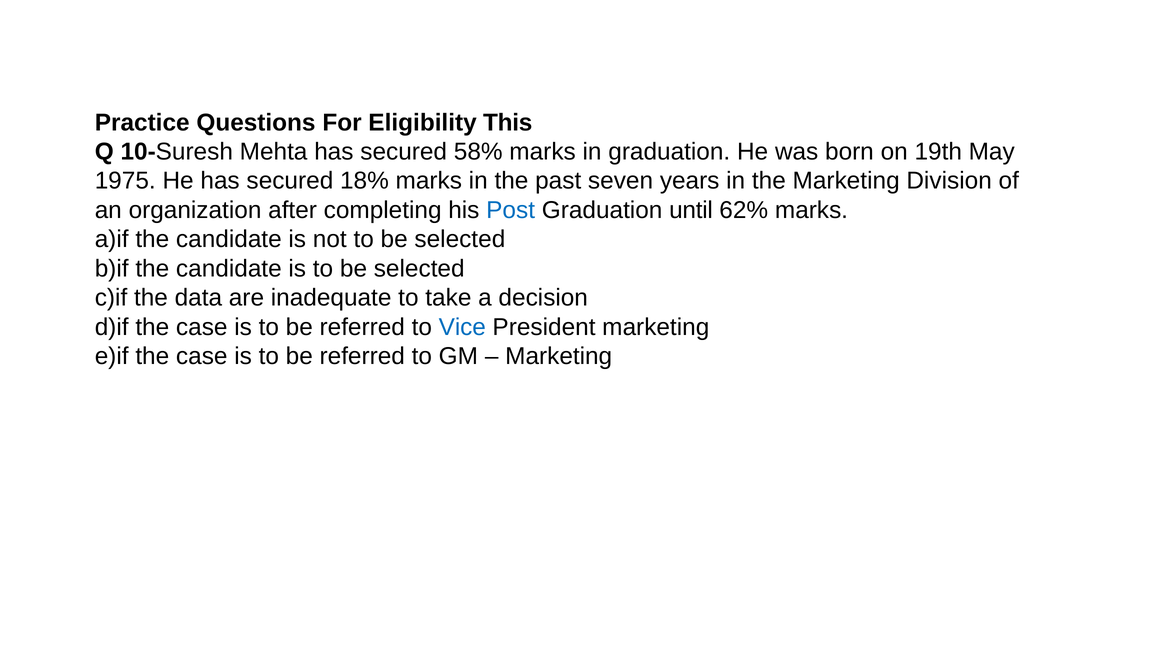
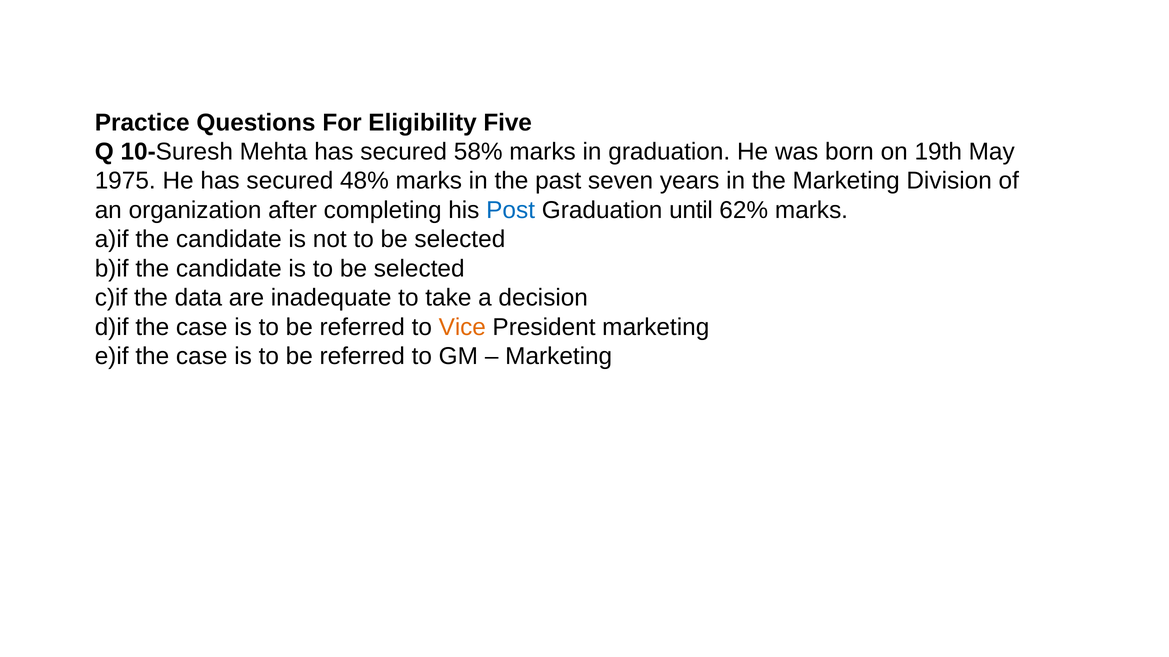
This: This -> Five
18%: 18% -> 48%
Vice colour: blue -> orange
